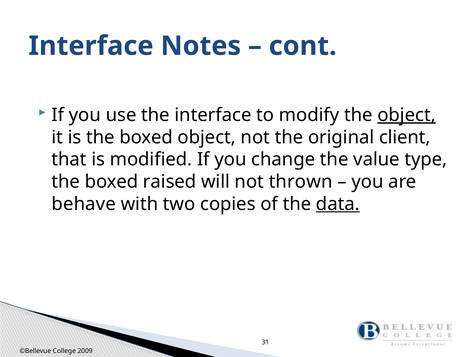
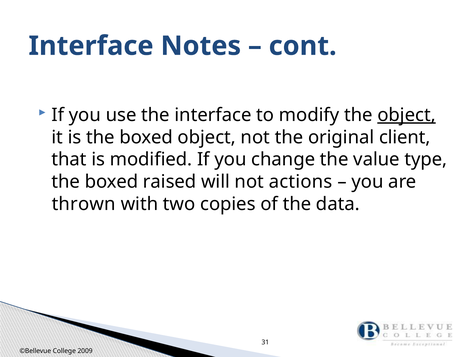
thrown: thrown -> actions
behave: behave -> thrown
data underline: present -> none
